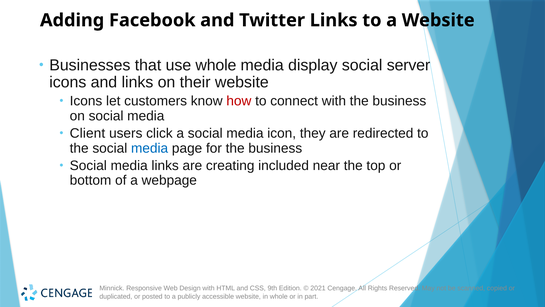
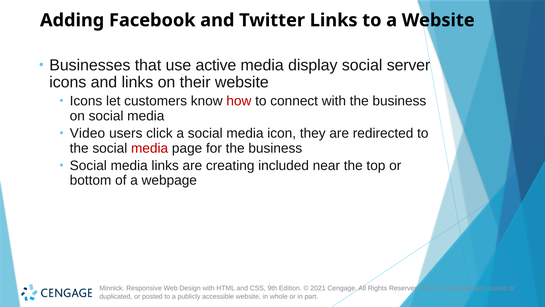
use whole: whole -> active
Client: Client -> Video
media at (150, 148) colour: blue -> red
